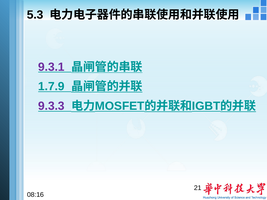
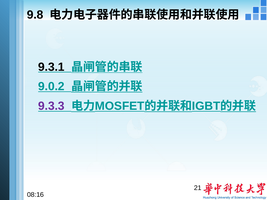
5.3: 5.3 -> 9.8
9.3.1 colour: purple -> black
1.7.9: 1.7.9 -> 9.0.2
